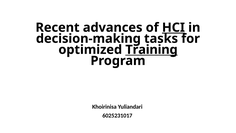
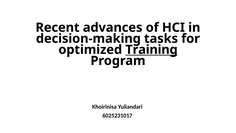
HCI underline: present -> none
